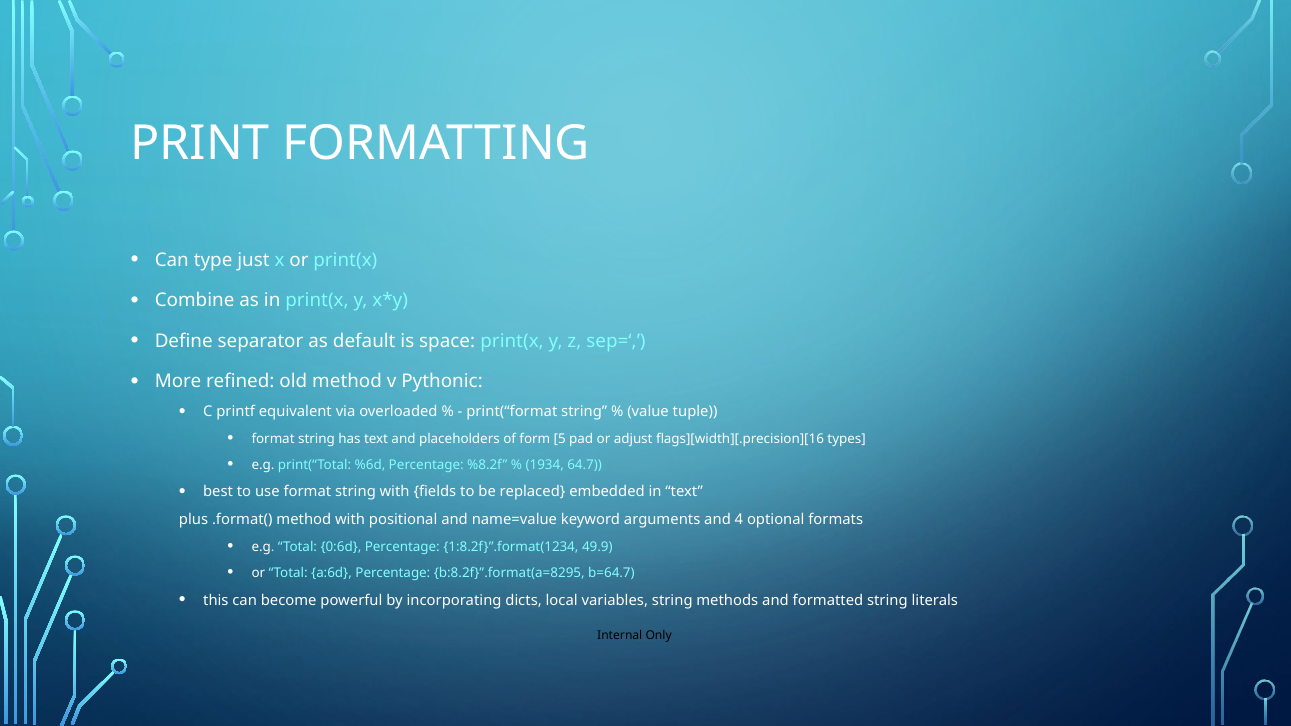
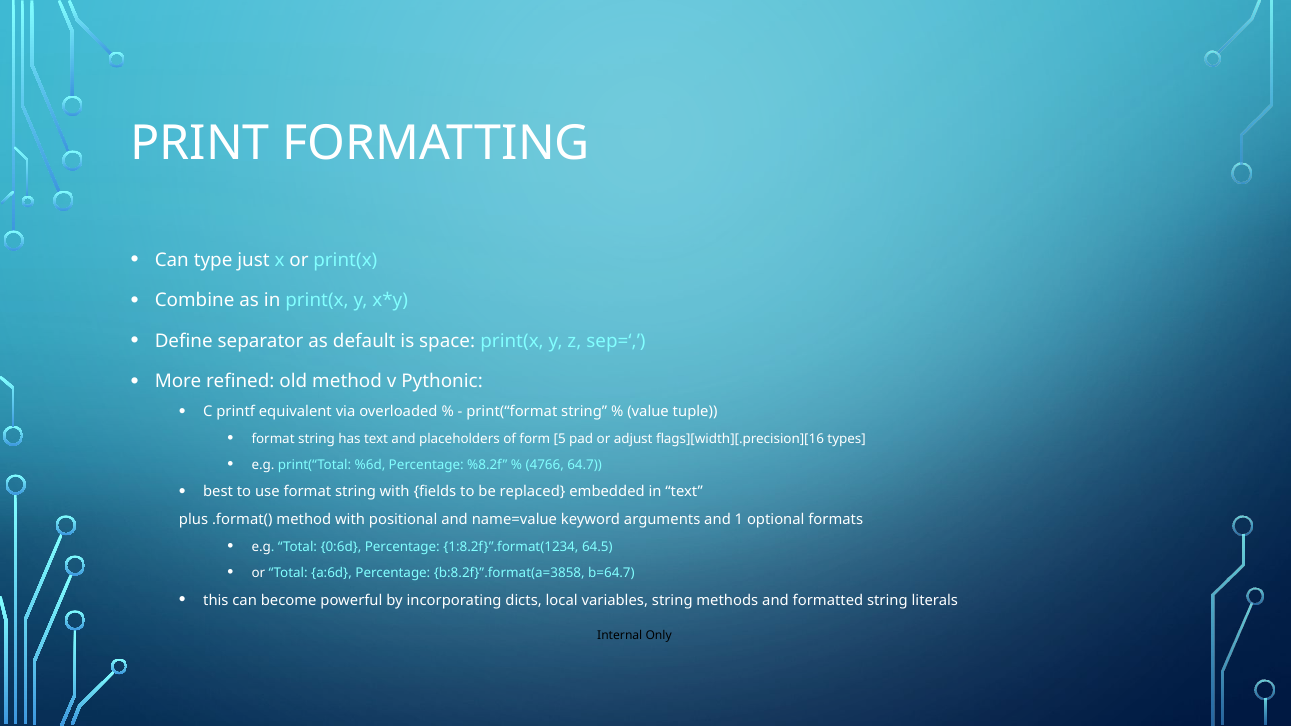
1934: 1934 -> 4766
4: 4 -> 1
49.9: 49.9 -> 64.5
b:8.2f}”.format(a=8295: b:8.2f}”.format(a=8295 -> b:8.2f}”.format(a=3858
